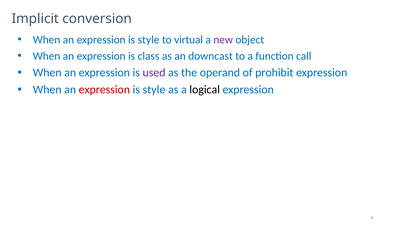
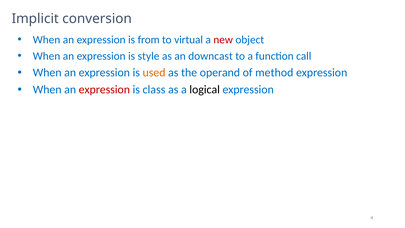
style at (149, 40): style -> from
new colour: purple -> red
class: class -> style
used colour: purple -> orange
prohibit: prohibit -> method
style at (154, 90): style -> class
